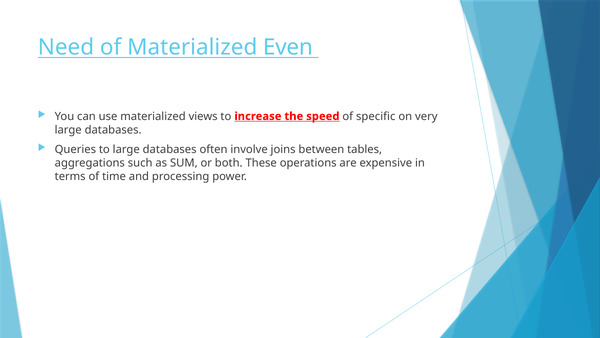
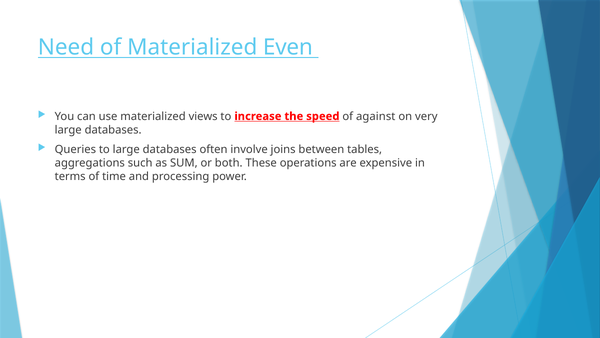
specific: specific -> against
